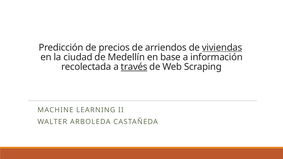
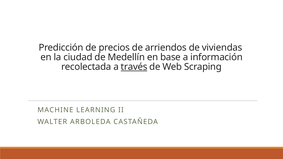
viviendas underline: present -> none
